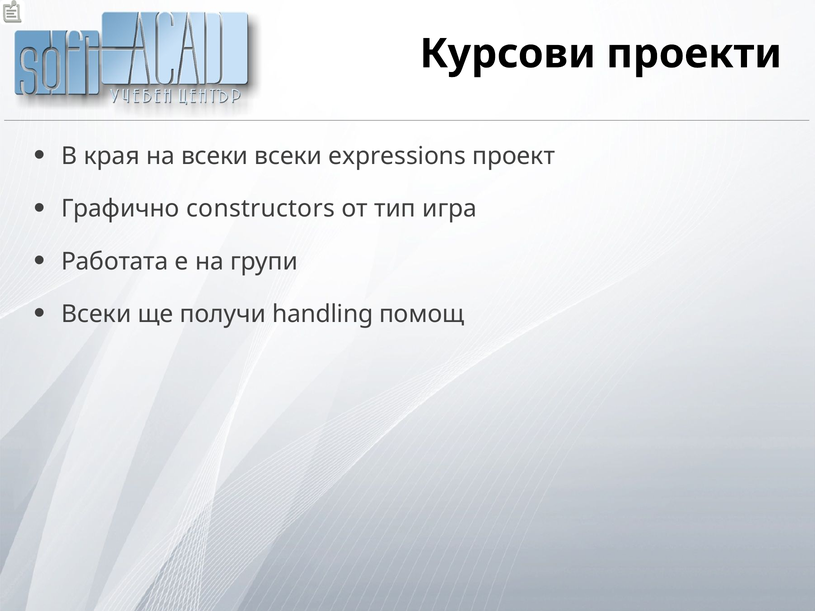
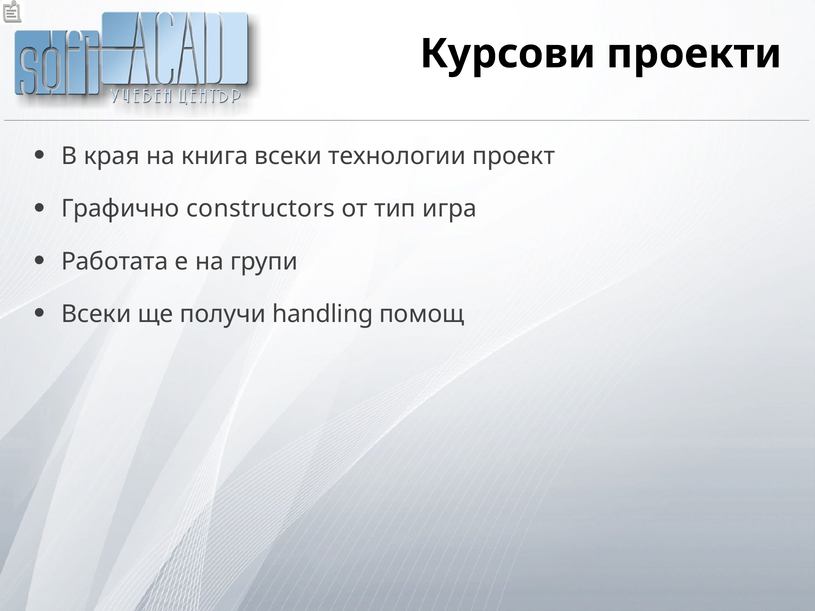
на всеки: всеки -> книга
expressions: expressions -> технологии
